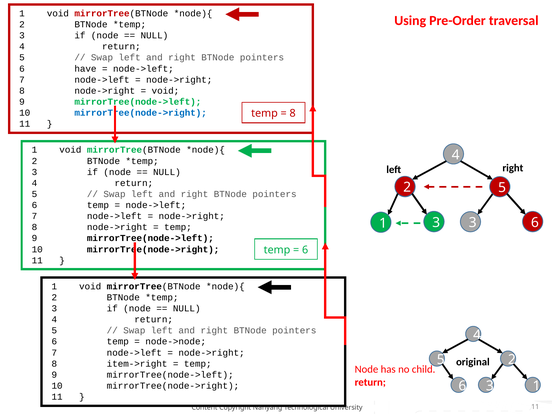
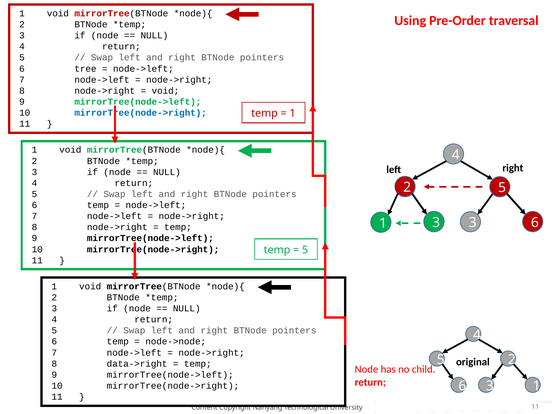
have: have -> tree
8 at (293, 113): 8 -> 1
6 at (305, 250): 6 -> 5
item->right: item->right -> data->right
